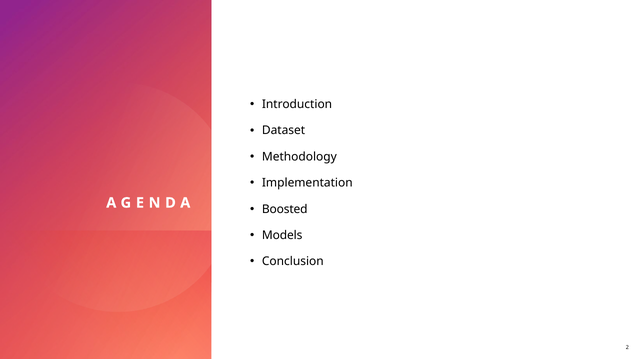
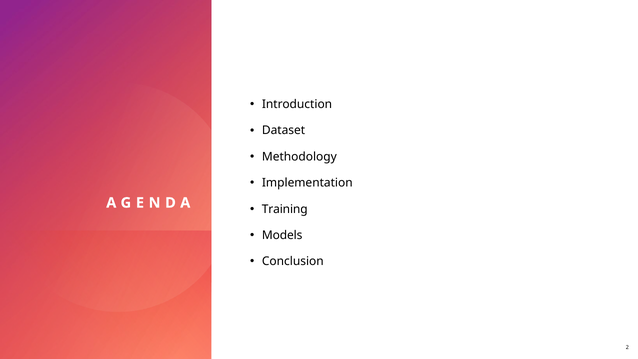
Boosted: Boosted -> Training
